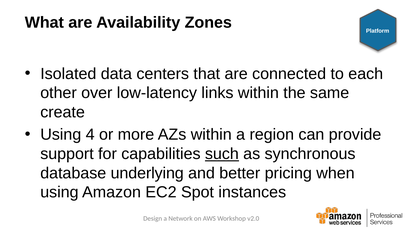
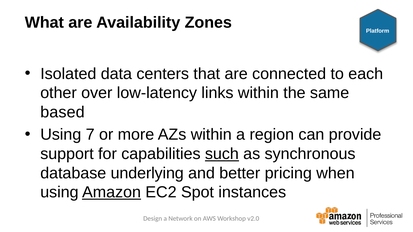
create: create -> based
4: 4 -> 7
Amazon underline: none -> present
